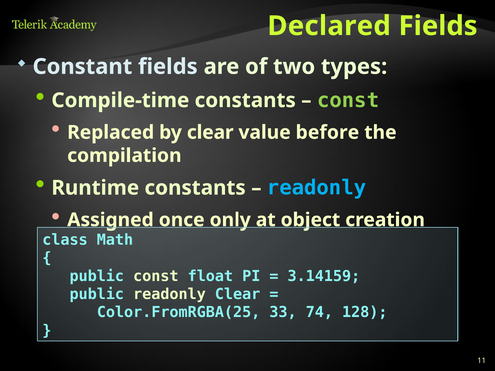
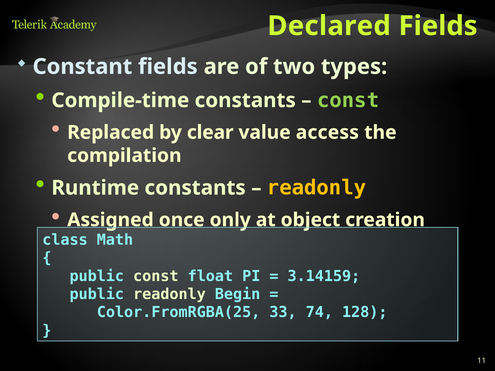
before: before -> access
readonly at (317, 188) colour: light blue -> yellow
readonly Clear: Clear -> Begin
